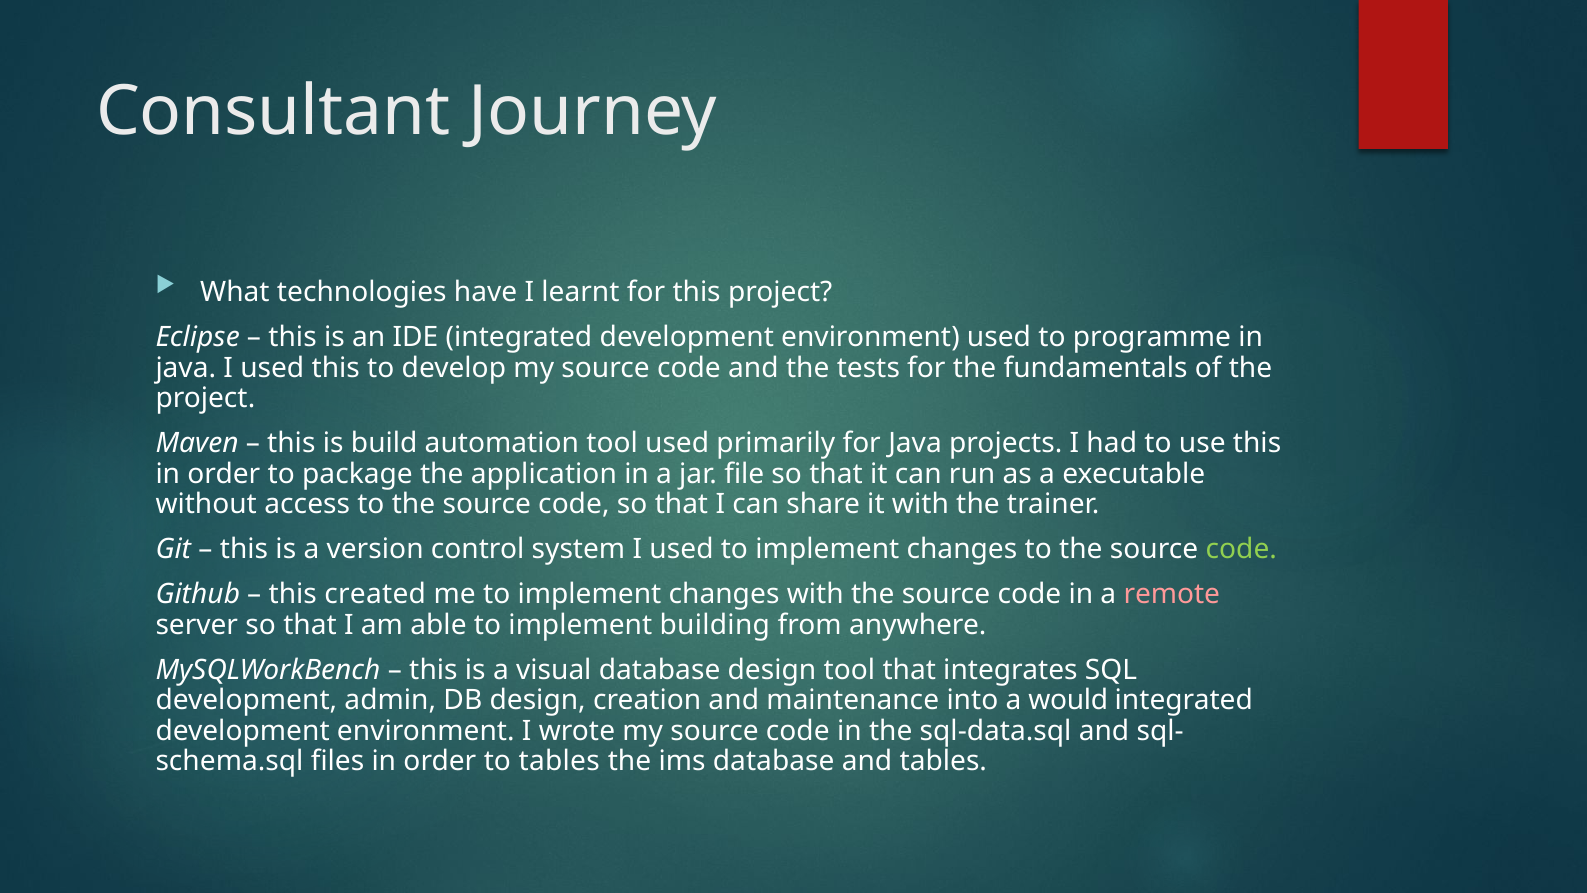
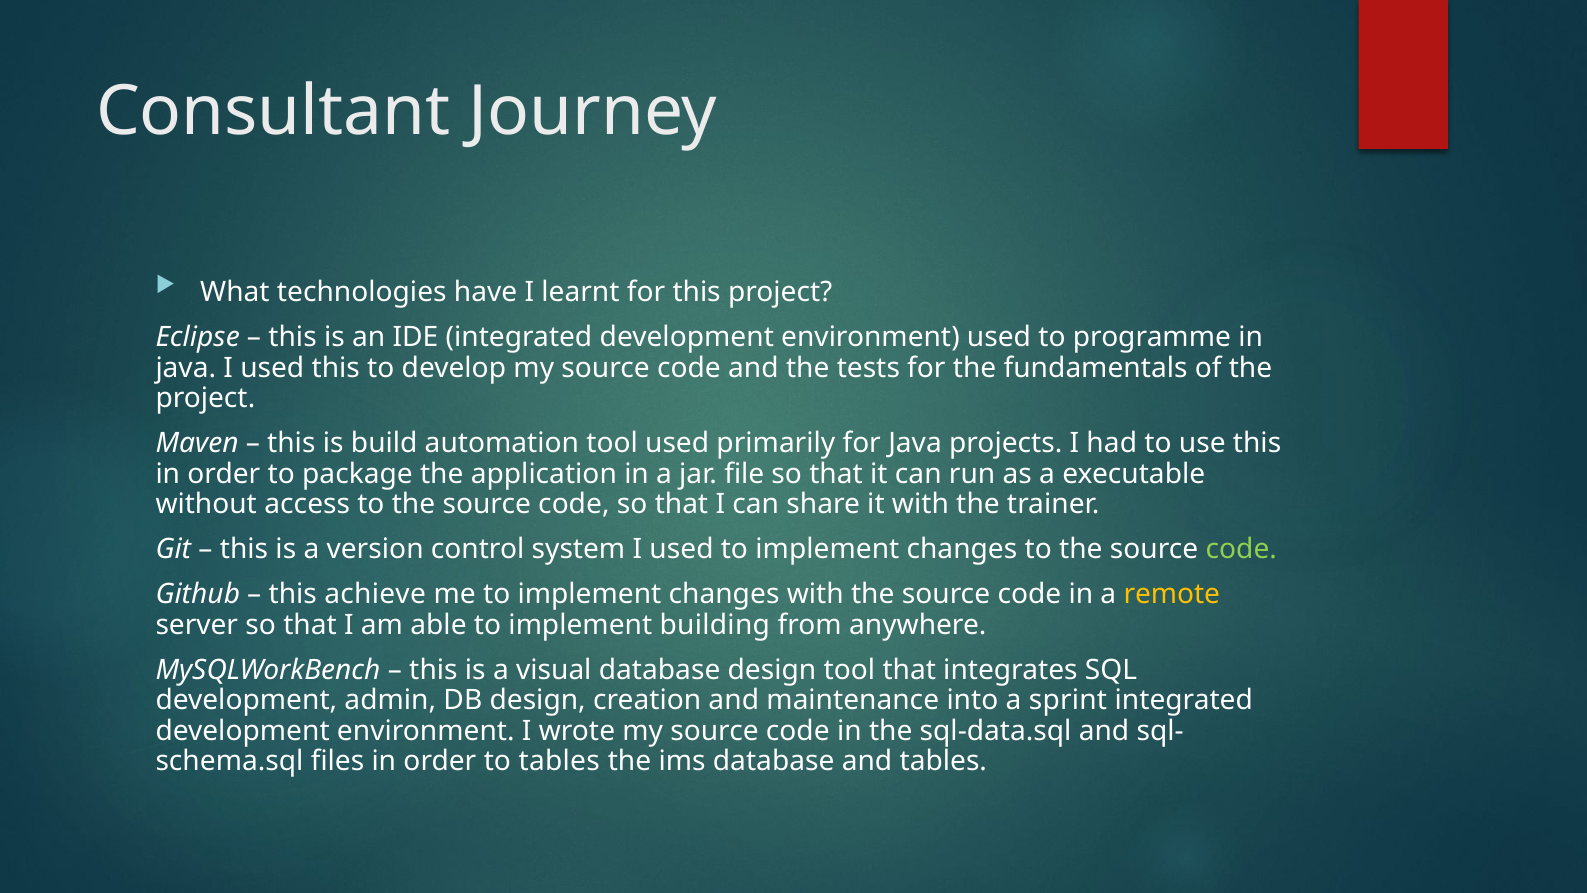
created: created -> achieve
remote colour: pink -> yellow
would: would -> sprint
